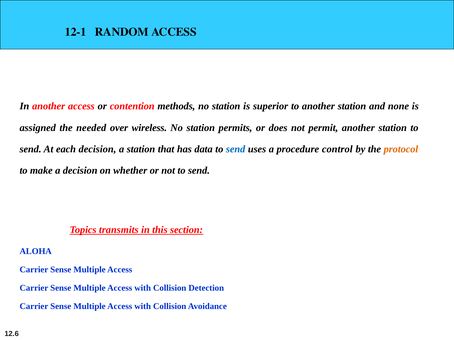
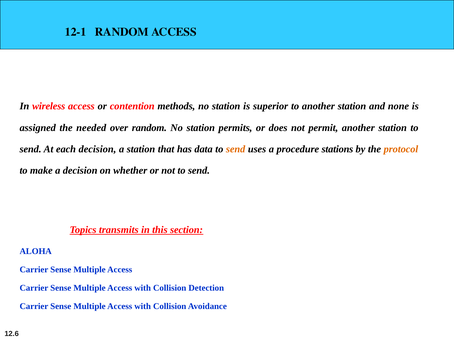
In another: another -> wireless
over wireless: wireless -> random
send at (236, 149) colour: blue -> orange
control: control -> stations
